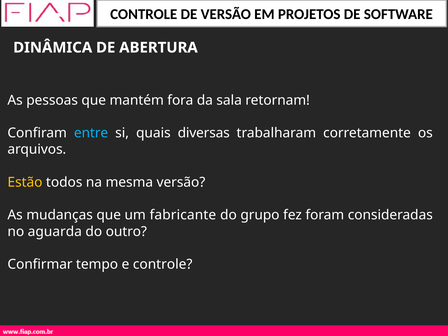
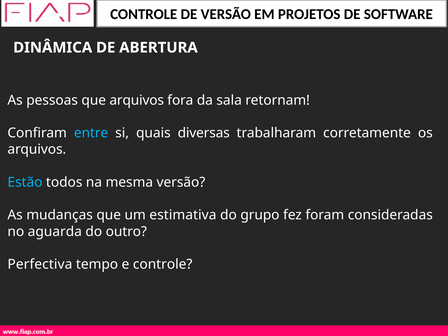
que mantém: mantém -> arquivos
Estão colour: yellow -> light blue
fabricante: fabricante -> estimativa
Confirmar: Confirmar -> Perfectiva
